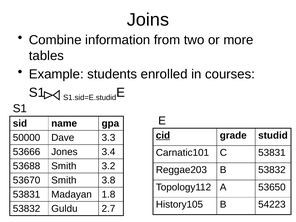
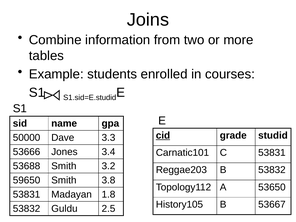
53670: 53670 -> 59650
54223: 54223 -> 53667
2.7: 2.7 -> 2.5
